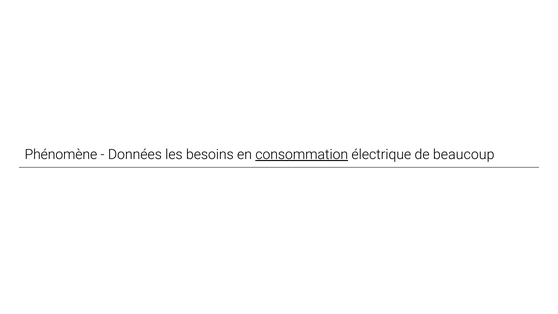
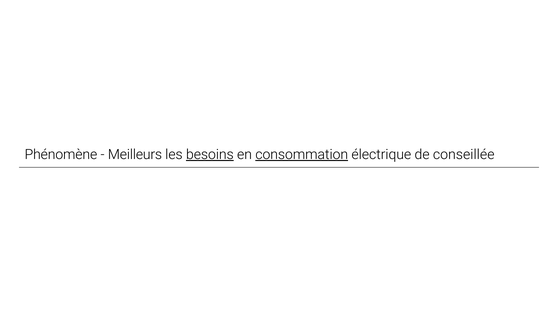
Données: Données -> Meilleurs
besoins underline: none -> present
beaucoup: beaucoup -> conseillée
